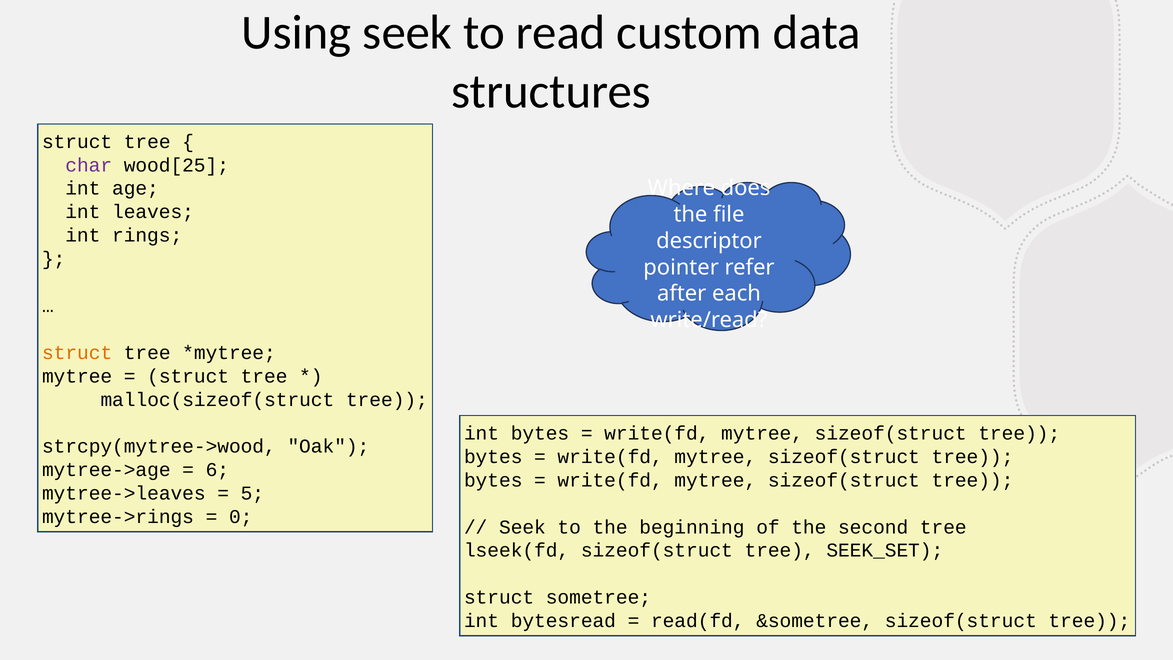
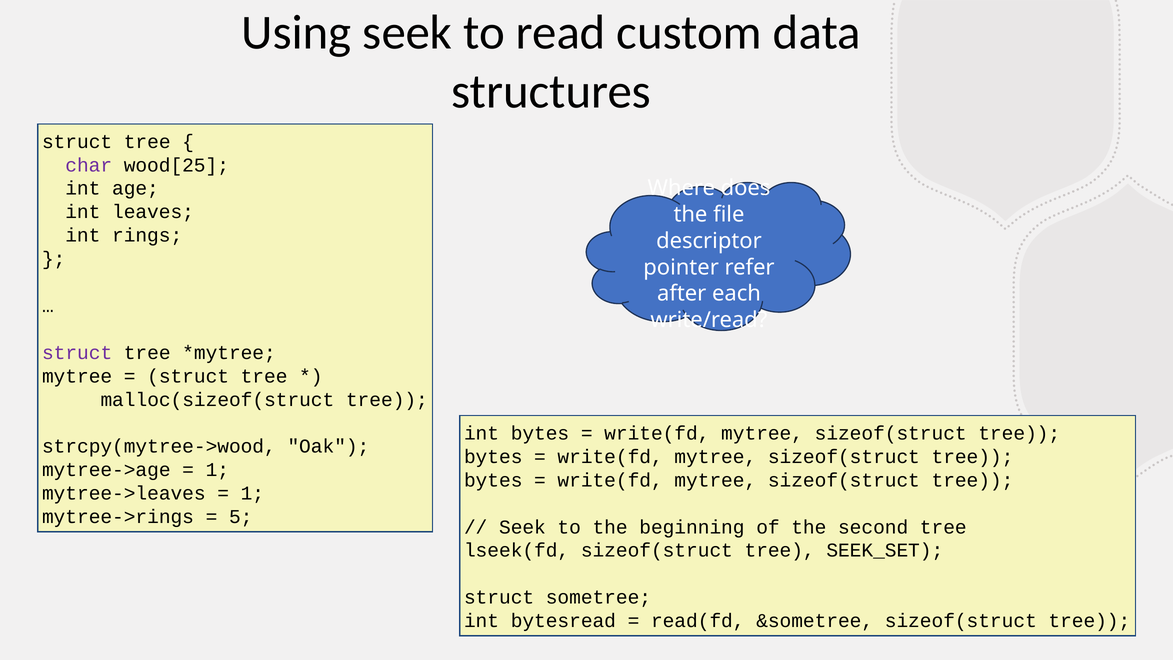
struct at (77, 353) colour: orange -> purple
6 at (217, 470): 6 -> 1
5 at (252, 493): 5 -> 1
0: 0 -> 5
